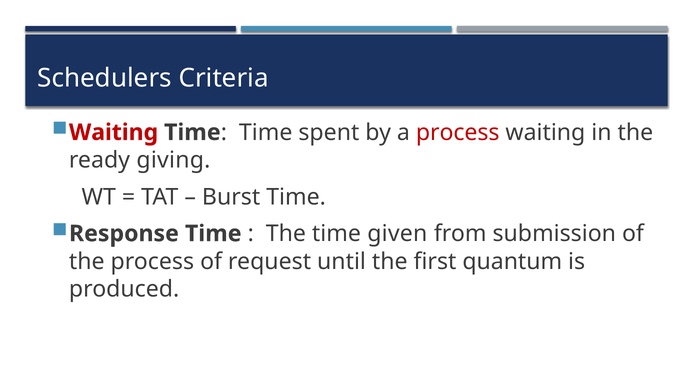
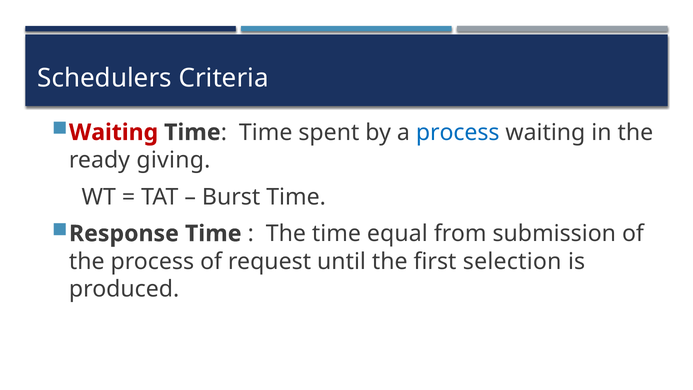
process at (458, 132) colour: red -> blue
given: given -> equal
quantum: quantum -> selection
